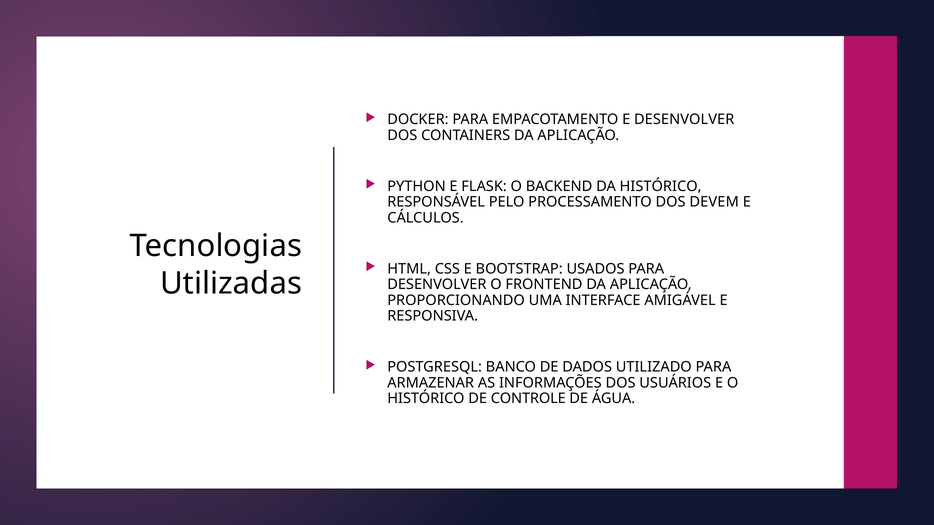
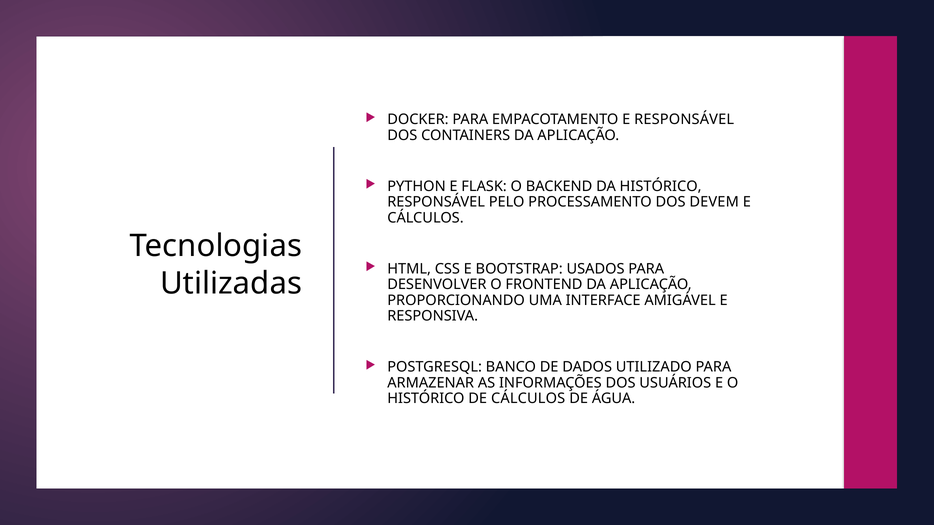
E DESENVOLVER: DESENVOLVER -> RESPONSÁVEL
DE CONTROLE: CONTROLE -> CÁLCULOS
